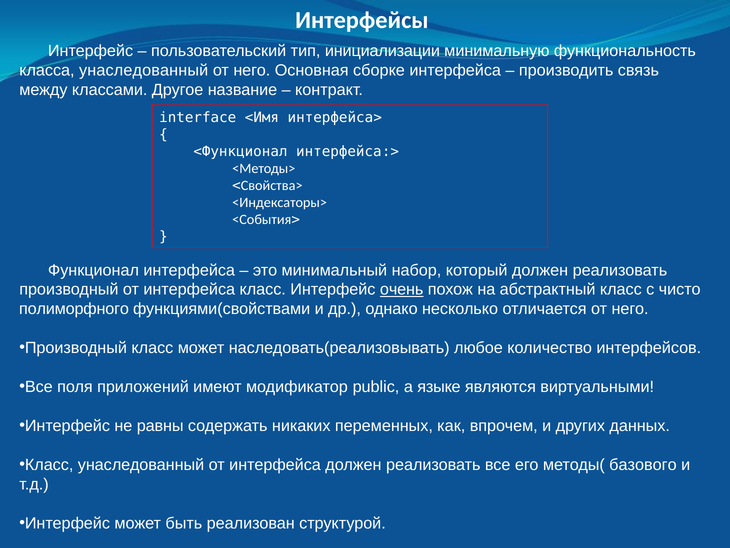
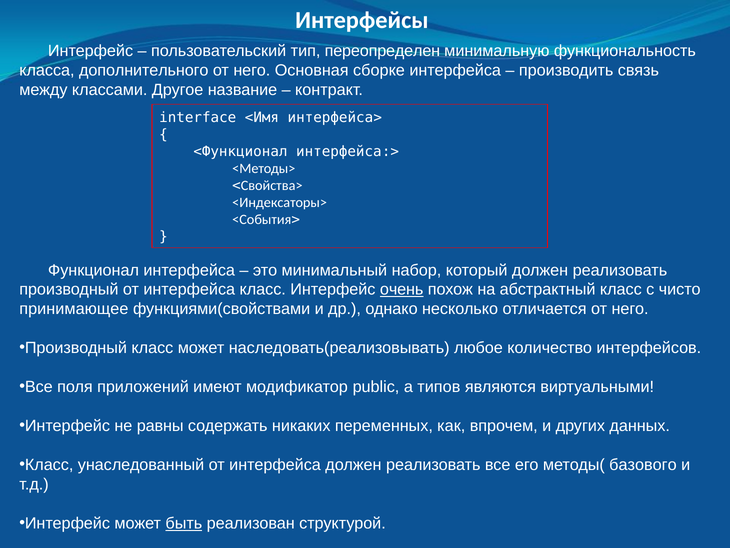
инициализации: инициализации -> переопределен
класса унаследованный: унаследованный -> дополнительного
полиморфного: полиморфного -> принимающее
языке: языке -> типов
быть underline: none -> present
